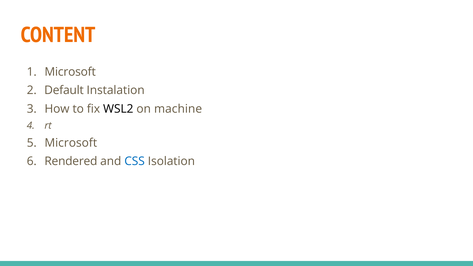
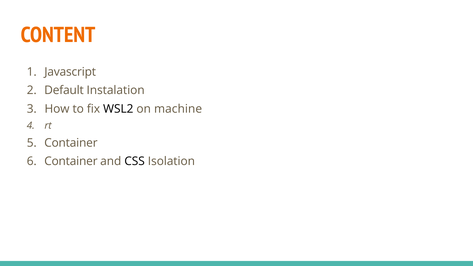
Microsoft at (70, 72): Microsoft -> Javascript
Microsoft at (71, 143): Microsoft -> Container
Rendered at (71, 161): Rendered -> Container
CSS colour: blue -> black
